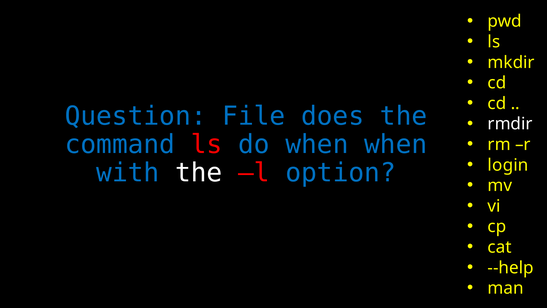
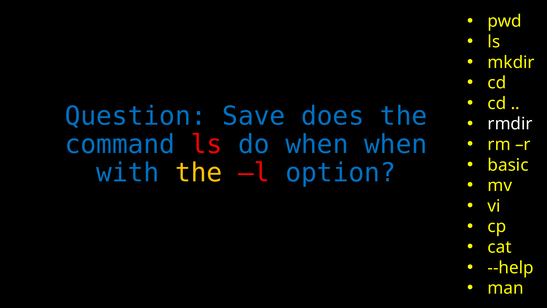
File: File -> Save
login: login -> basic
the at (199, 173) colour: white -> yellow
